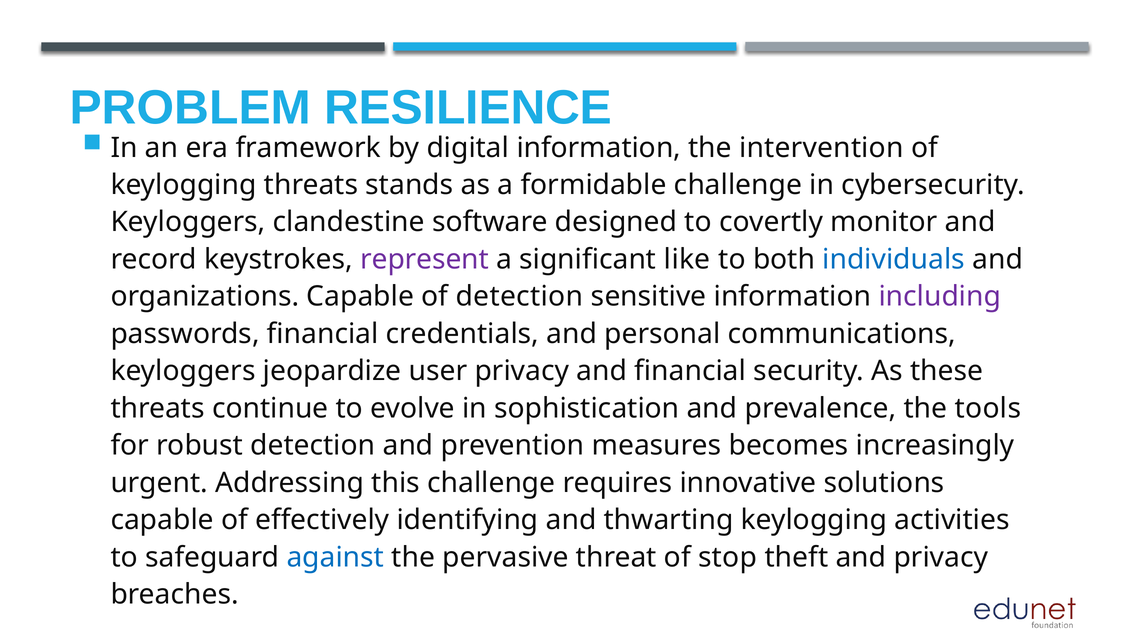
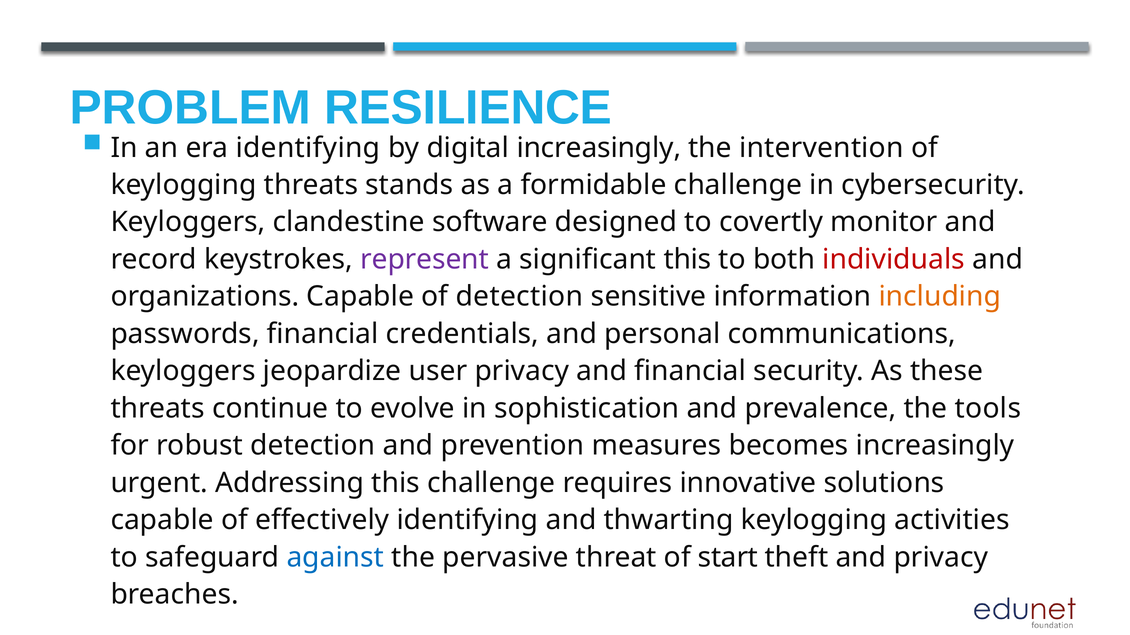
era framework: framework -> identifying
digital information: information -> increasingly
significant like: like -> this
individuals colour: blue -> red
including colour: purple -> orange
stop: stop -> start
